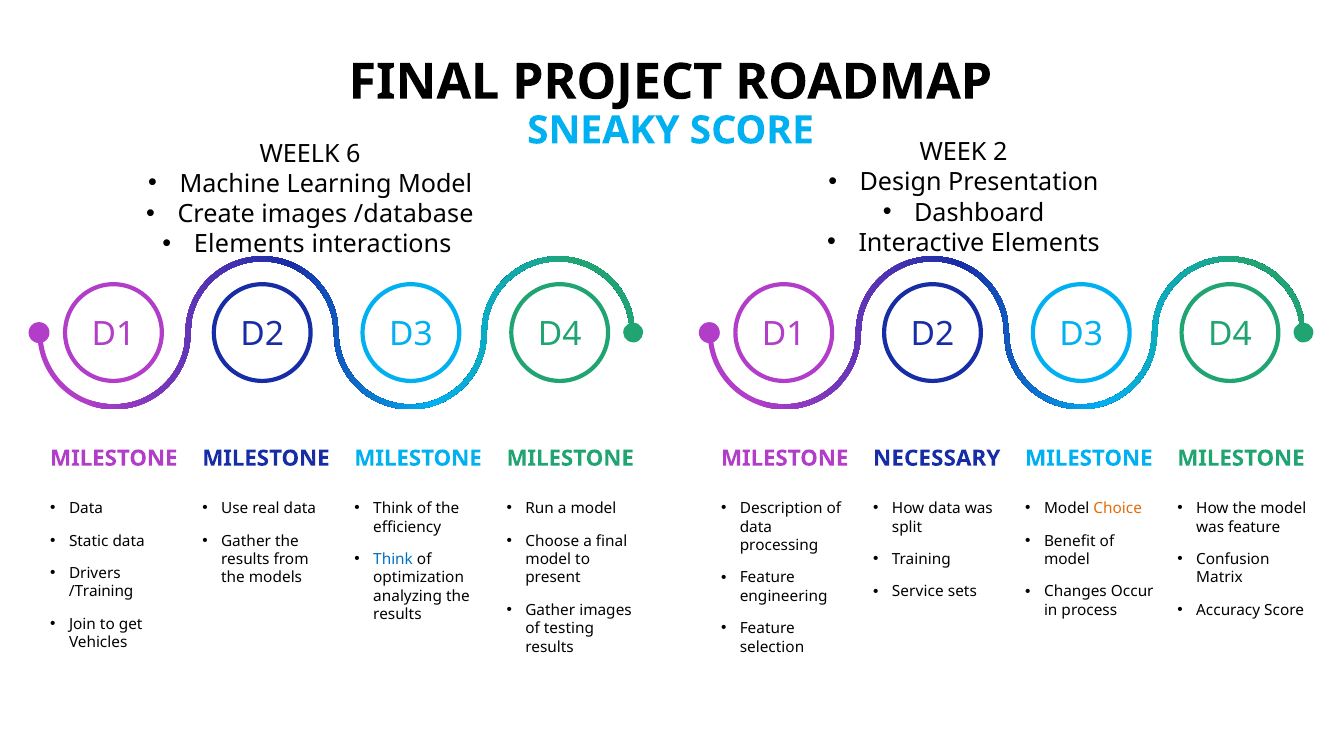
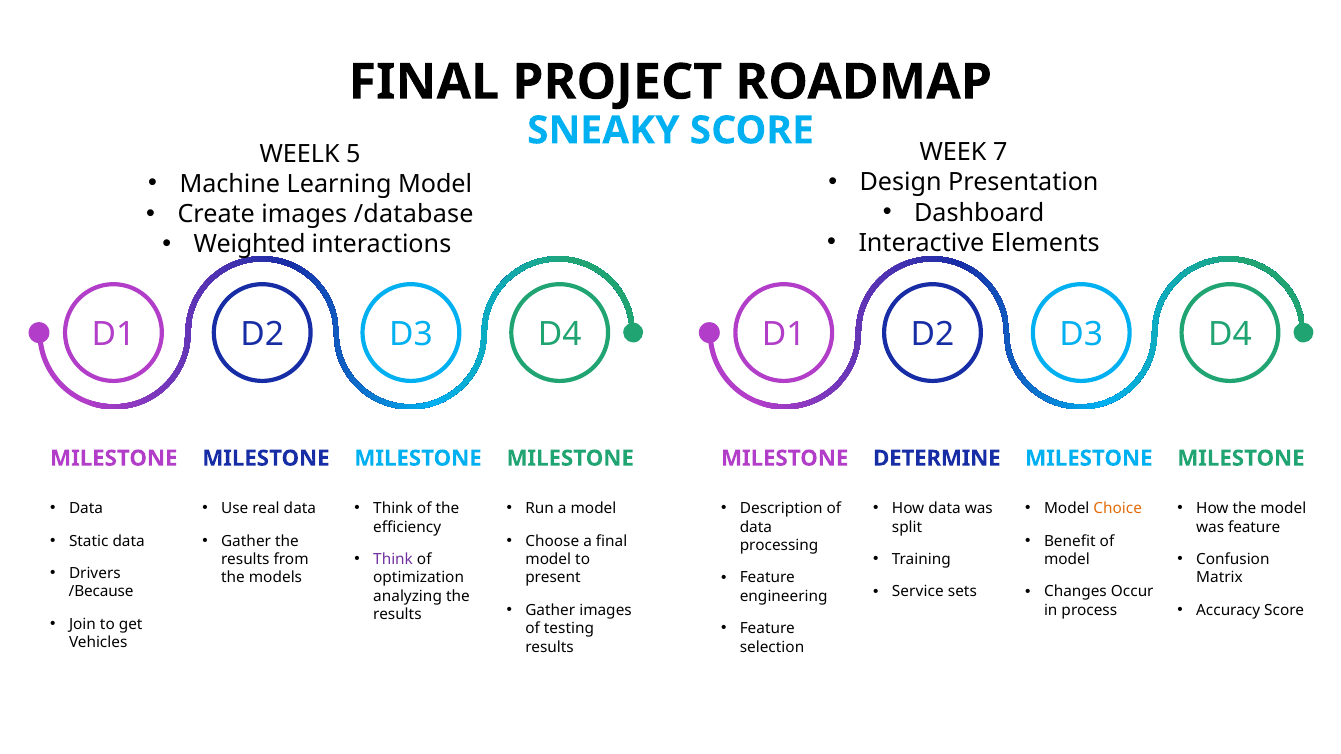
2: 2 -> 7
6: 6 -> 5
Elements at (249, 244): Elements -> Weighted
NECESSARY: NECESSARY -> DETERMINE
Think at (393, 560) colour: blue -> purple
/Training: /Training -> /Because
